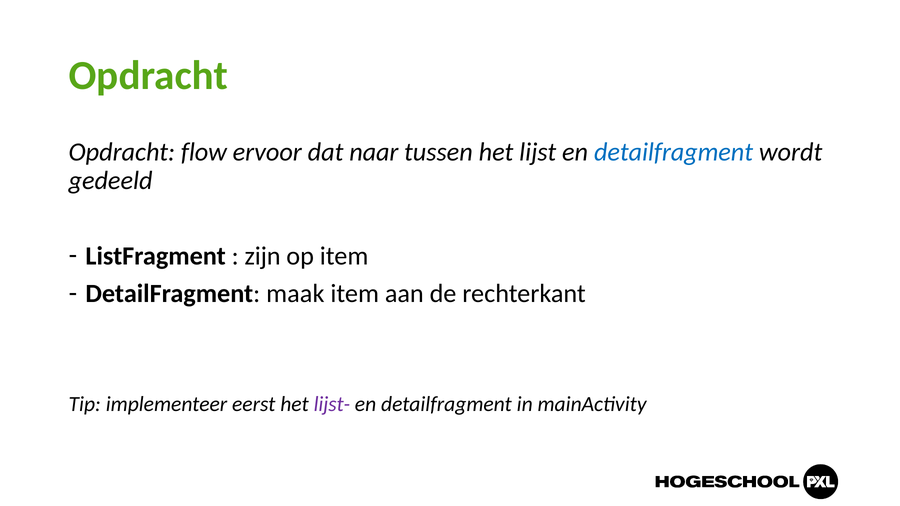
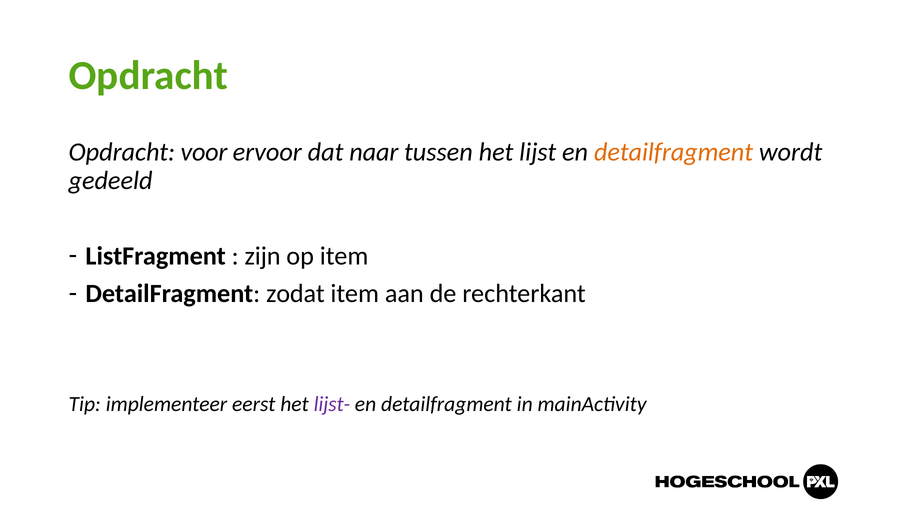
flow: flow -> voor
detailfragment at (674, 152) colour: blue -> orange
maak: maak -> zodat
